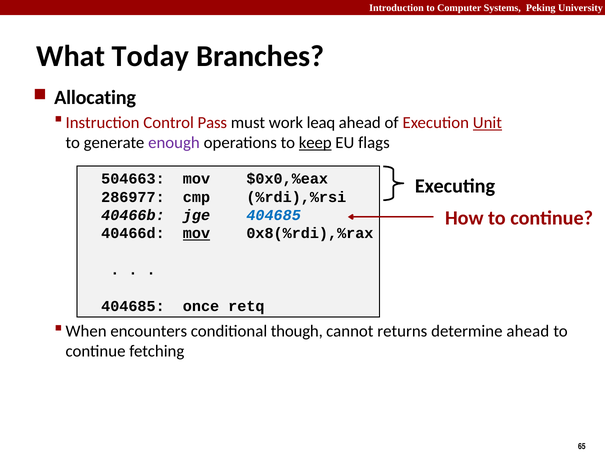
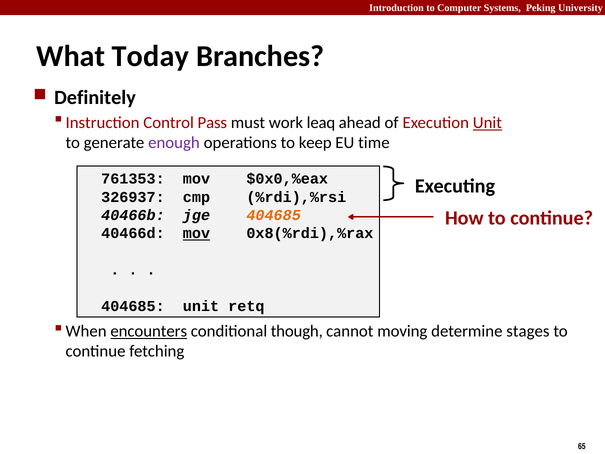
Allocating: Allocating -> Definitely
keep underline: present -> none
flags: flags -> time
504663: 504663 -> 761353
286977: 286977 -> 326937
404685 at (274, 215) colour: blue -> orange
404685 once: once -> unit
encounters underline: none -> present
returns: returns -> moving
determine ahead: ahead -> stages
